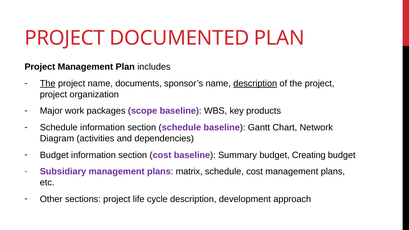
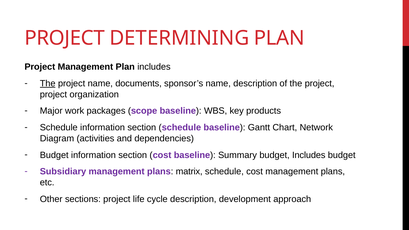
DOCUMENTED: DOCUMENTED -> DETERMINING
description at (255, 84) underline: present -> none
budget Creating: Creating -> Includes
